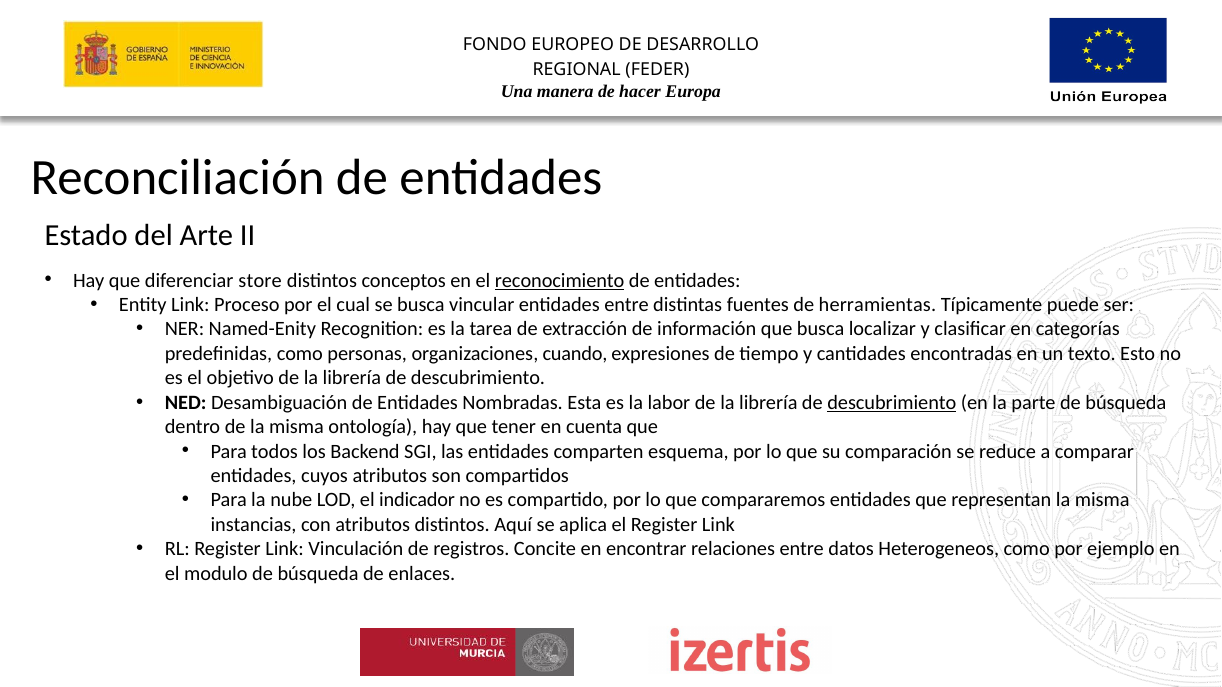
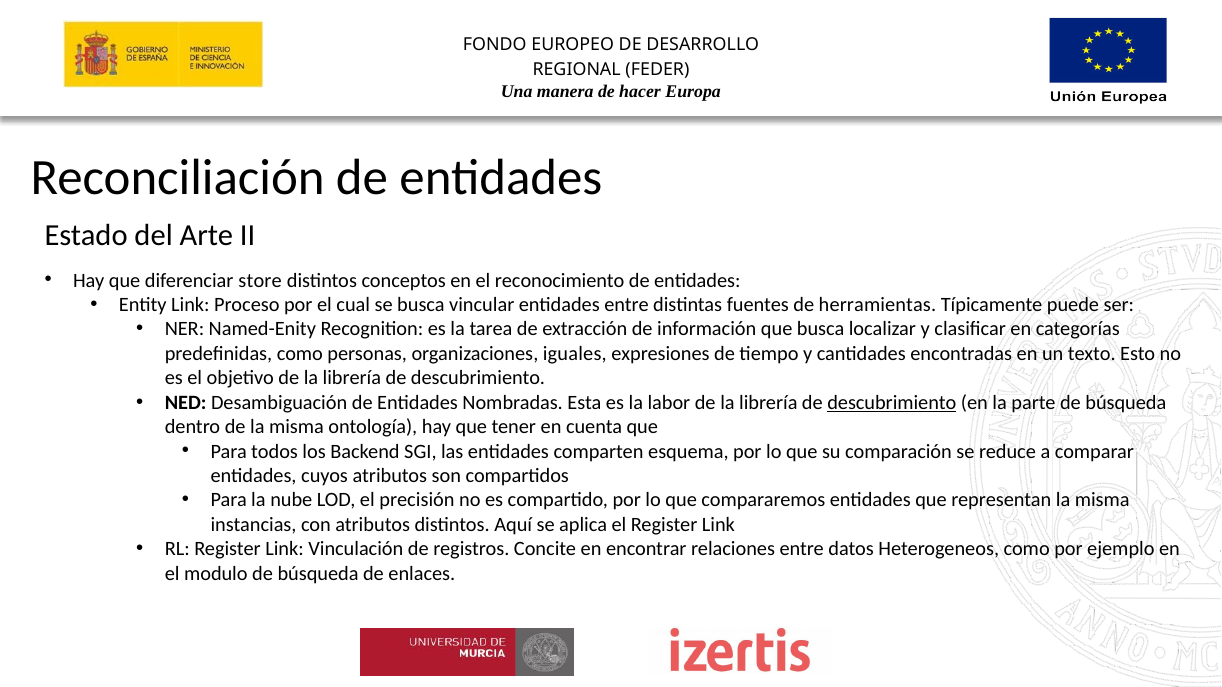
reconocimiento underline: present -> none
cuando: cuando -> iguales
indicador: indicador -> precisión
